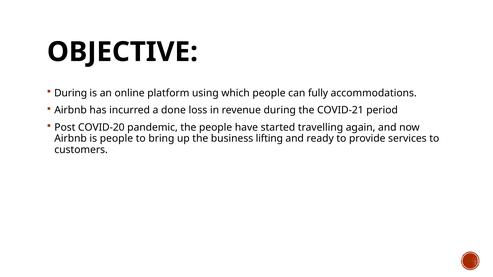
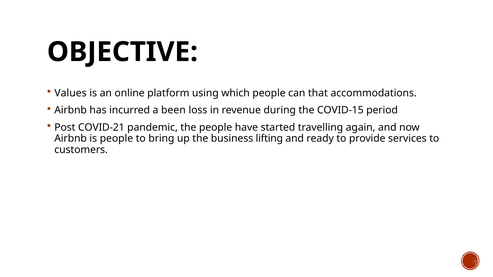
During at (71, 93): During -> Values
fully: fully -> that
done: done -> been
COVID-21: COVID-21 -> COVID-15
COVID-20: COVID-20 -> COVID-21
